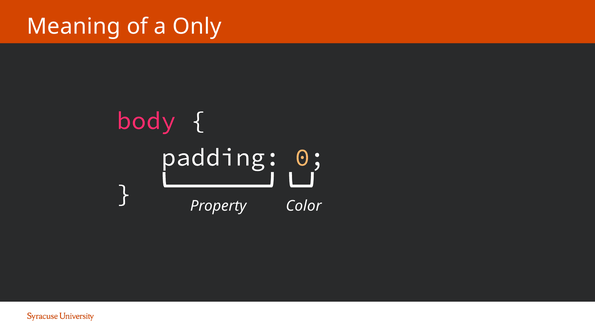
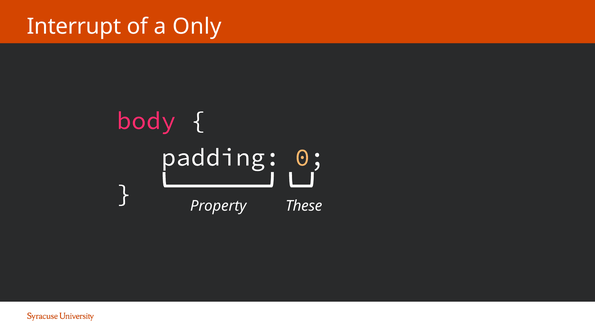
Meaning: Meaning -> Interrupt
Color: Color -> These
